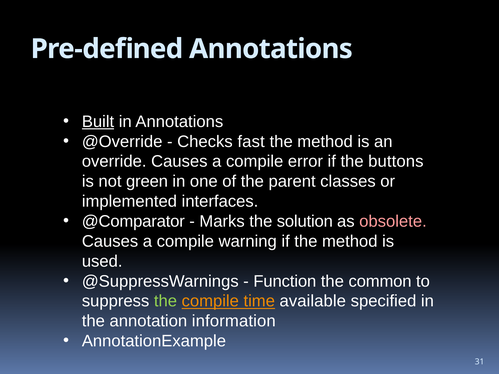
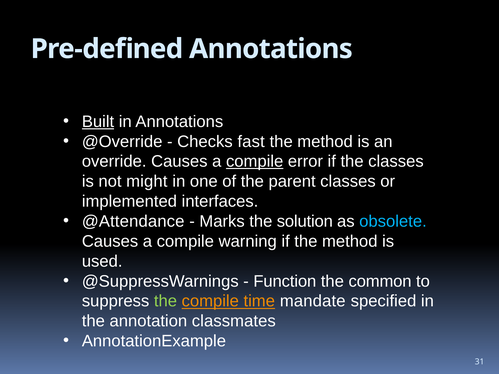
compile at (255, 162) underline: none -> present
the buttons: buttons -> classes
green: green -> might
@Comparator: @Comparator -> @Attendance
obsolete colour: pink -> light blue
available: available -> mandate
information: information -> classmates
